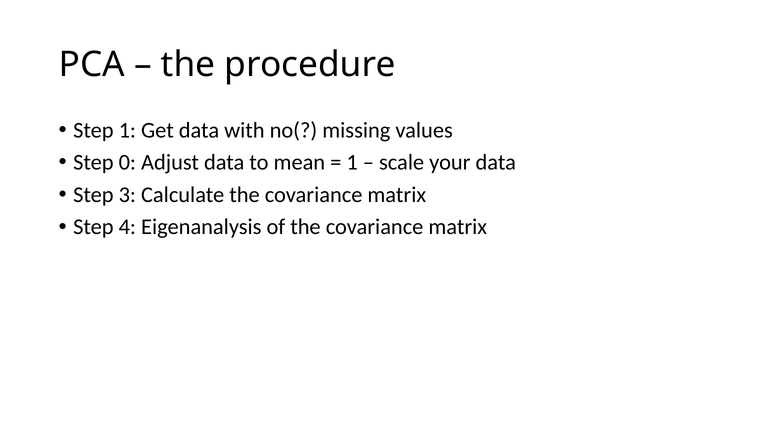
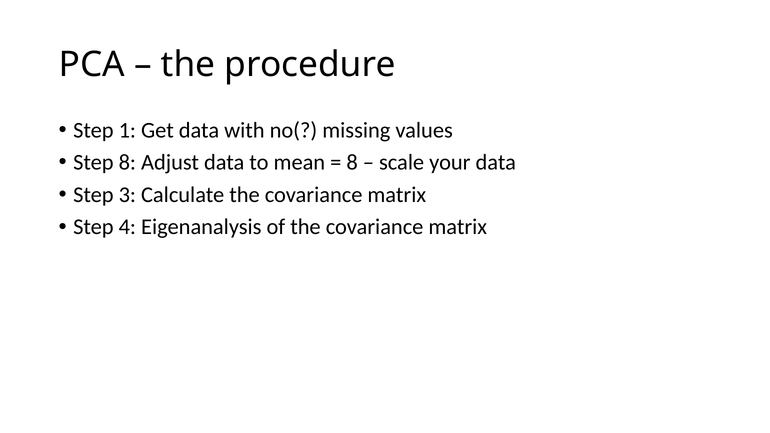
Step 0: 0 -> 8
1 at (352, 162): 1 -> 8
